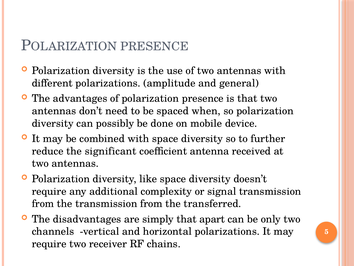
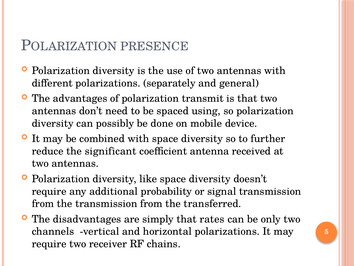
amplitude: amplitude -> separately
polarization presence: presence -> transmit
when: when -> using
complexity: complexity -> probability
apart: apart -> rates
